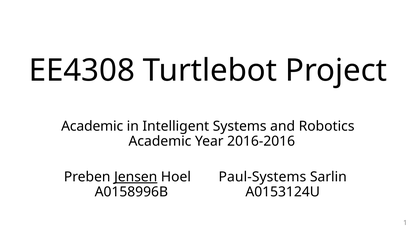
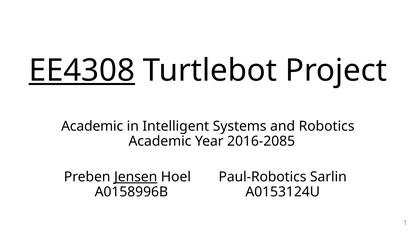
EE4308 underline: none -> present
2016-2016: 2016-2016 -> 2016-2085
Paul-Systems: Paul-Systems -> Paul-Robotics
